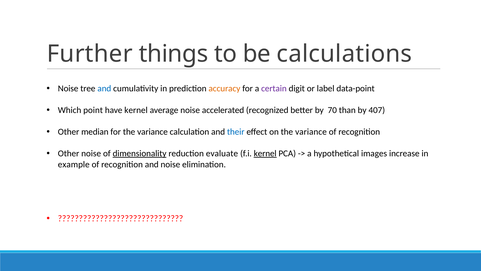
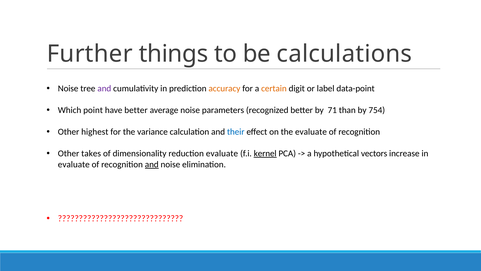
and at (104, 88) colour: blue -> purple
certain colour: purple -> orange
have kernel: kernel -> better
accelerated: accelerated -> parameters
70: 70 -> 71
407: 407 -> 754
median: median -> highest
on the variance: variance -> evaluate
Other noise: noise -> takes
dimensionality underline: present -> none
images: images -> vectors
example at (74, 164): example -> evaluate
and at (152, 164) underline: none -> present
